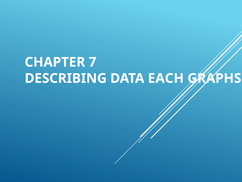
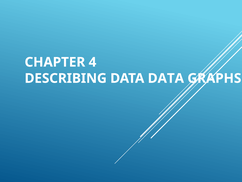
7: 7 -> 4
DATA EACH: EACH -> DATA
